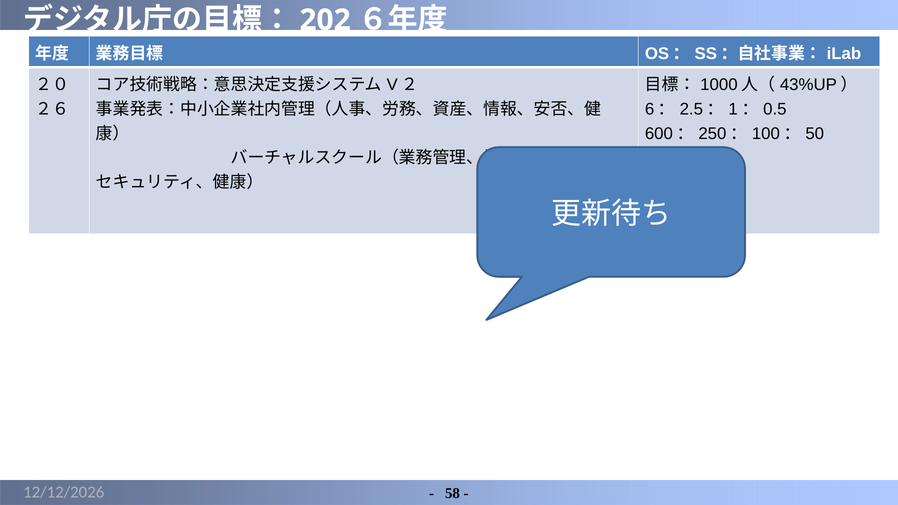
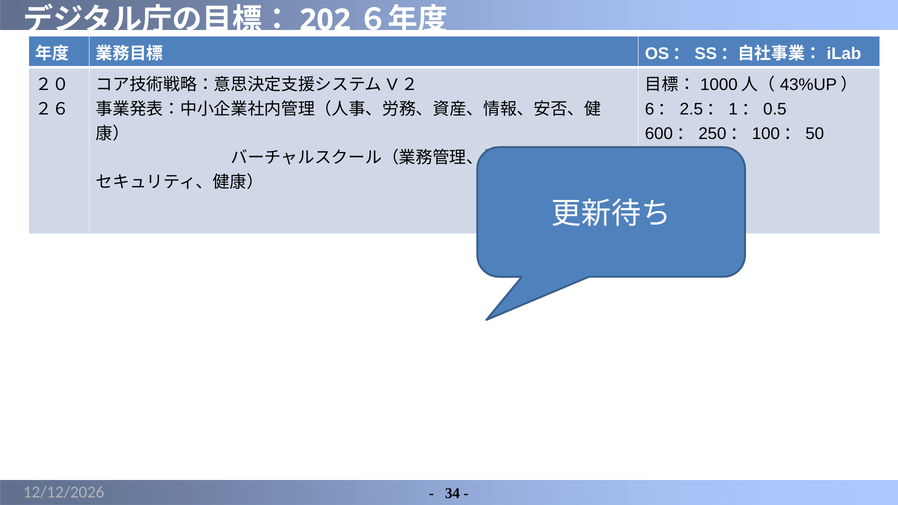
58: 58 -> 34
